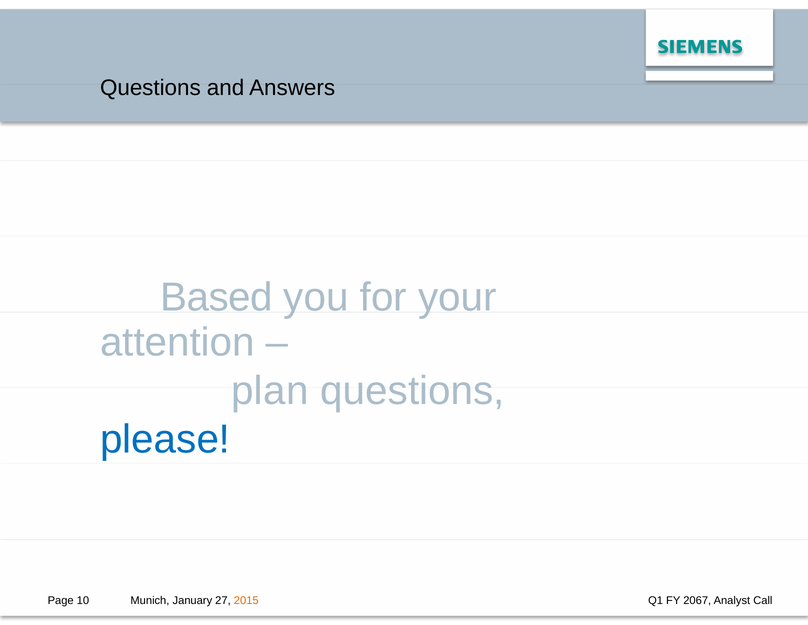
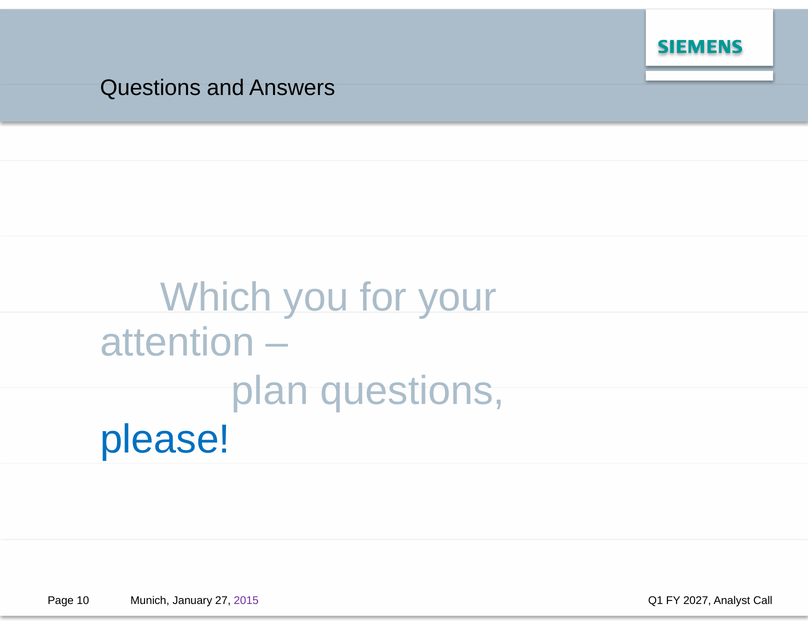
Based: Based -> Which
2015 at (246, 600) colour: orange -> purple
2067: 2067 -> 2027
